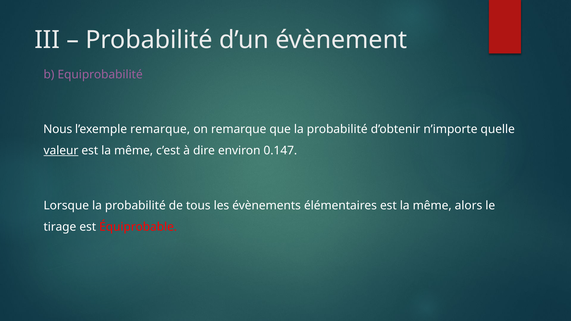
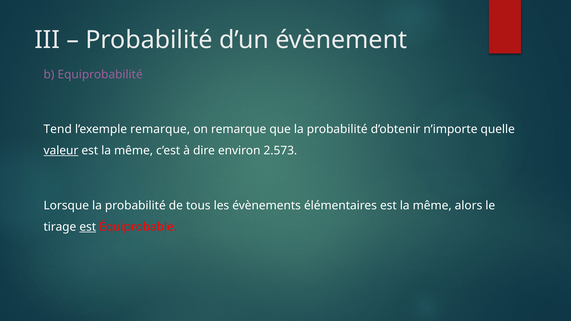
Nous: Nous -> Tend
0.147: 0.147 -> 2.573
est at (88, 227) underline: none -> present
